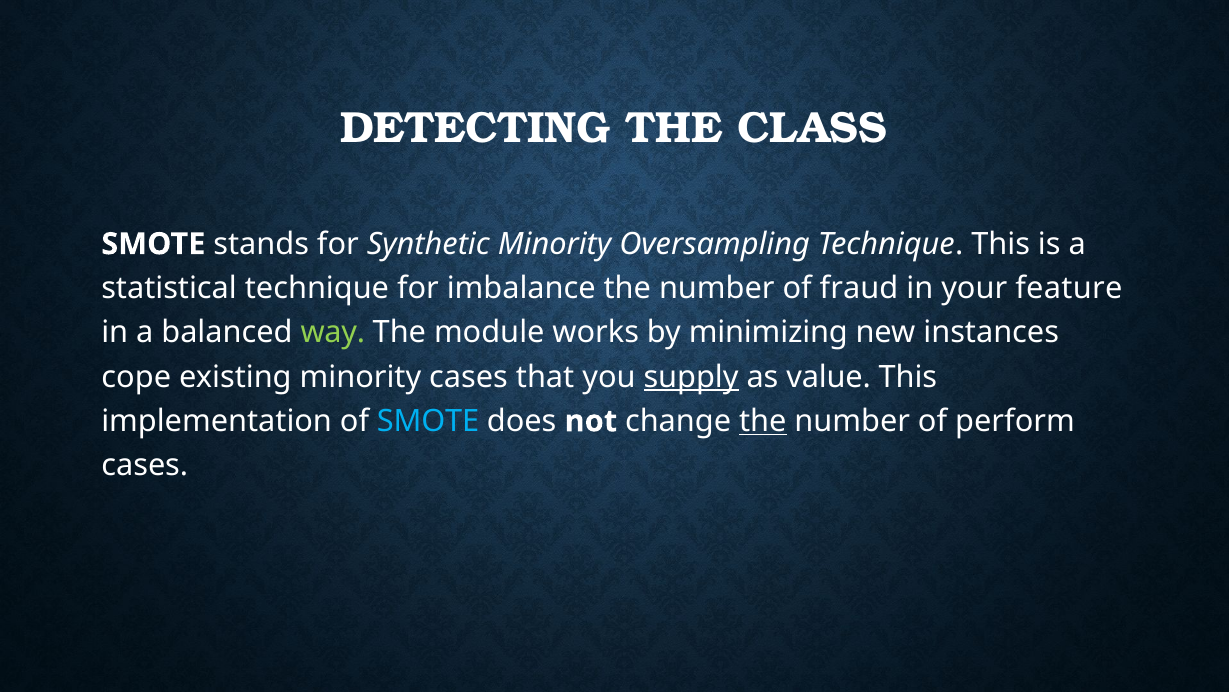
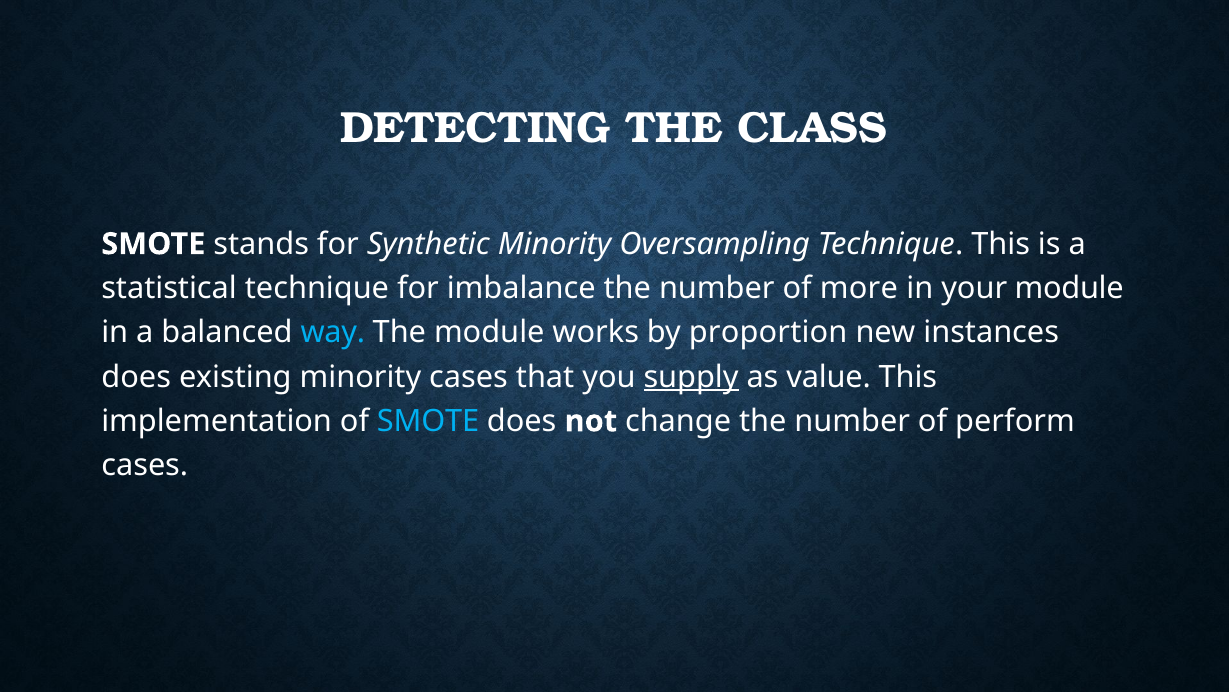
fraud: fraud -> more
your feature: feature -> module
way colour: light green -> light blue
minimizing: minimizing -> proportion
cope at (136, 377): cope -> does
the at (763, 421) underline: present -> none
